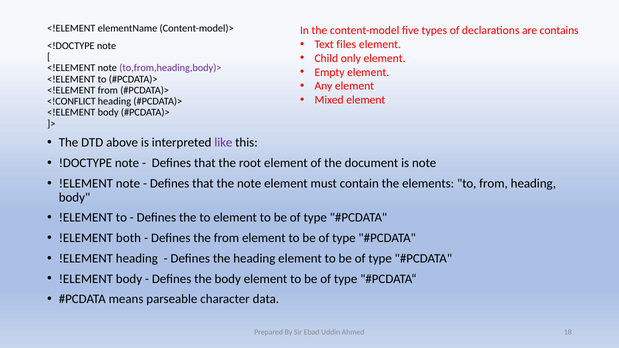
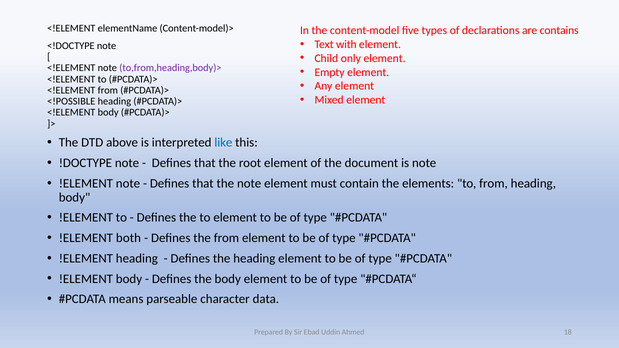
files: files -> with
<!CONFLICT: <!CONFLICT -> <!POSSIBLE
like colour: purple -> blue
